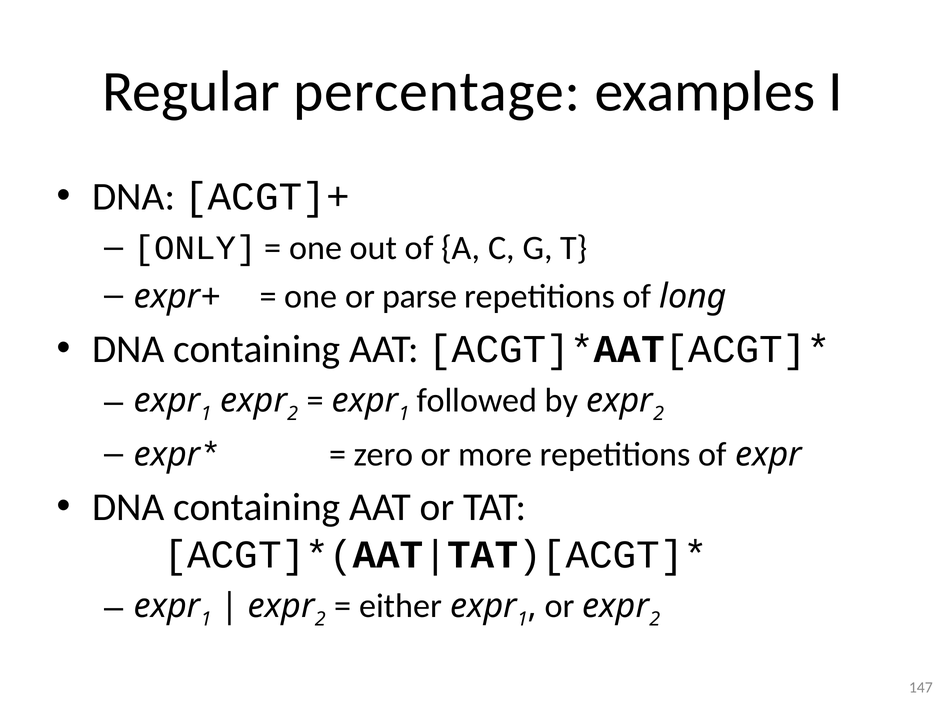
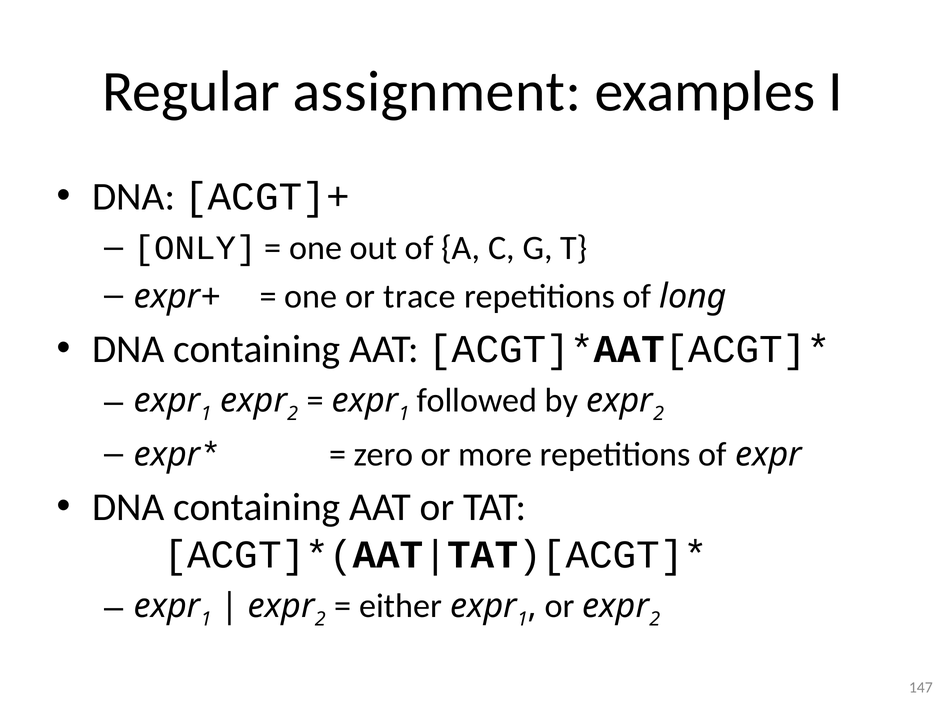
percentage: percentage -> assignment
parse: parse -> trace
